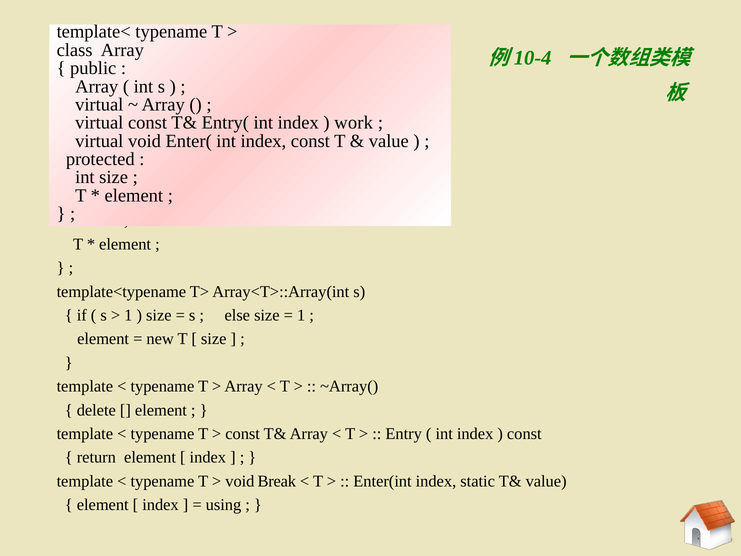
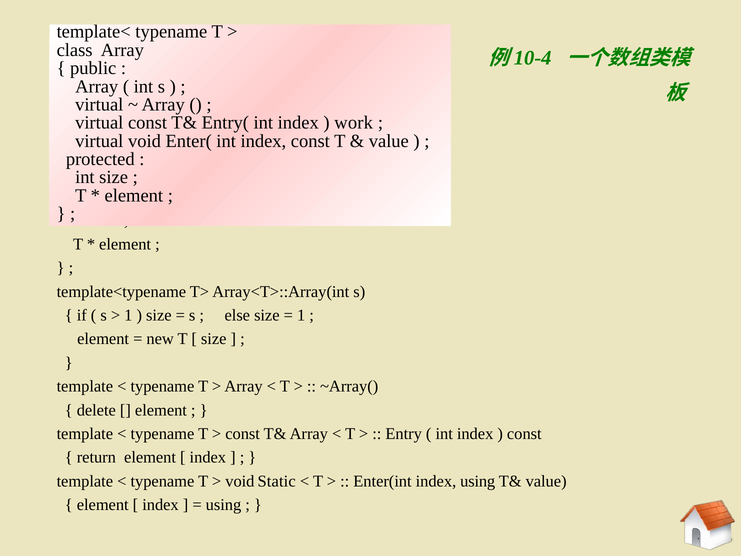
Break: Break -> Static
index static: static -> using
